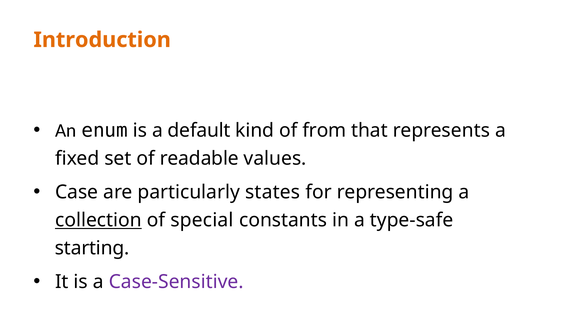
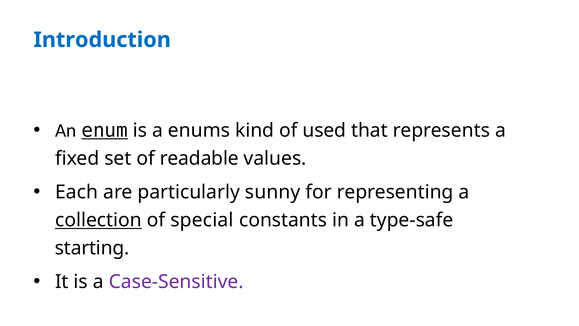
Introduction colour: orange -> blue
enum underline: none -> present
default: default -> enums
from: from -> used
Case: Case -> Each
states: states -> sunny
